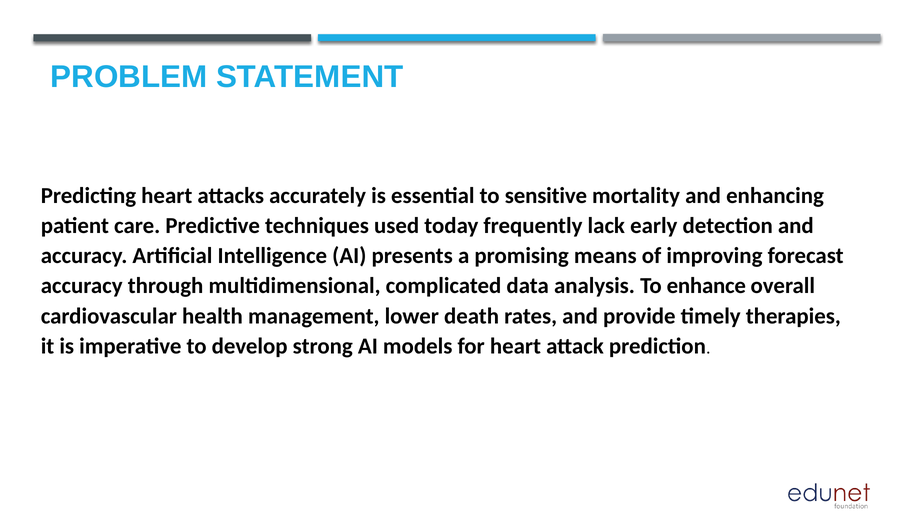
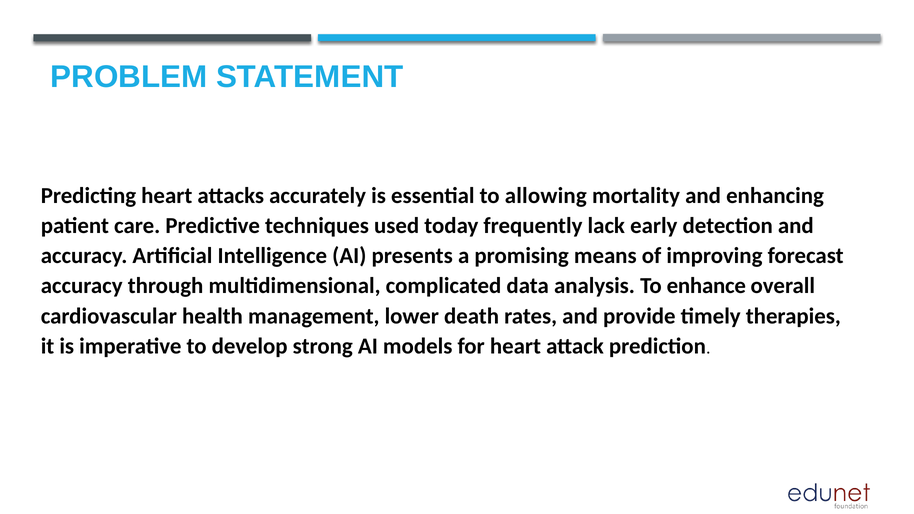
sensitive: sensitive -> allowing
